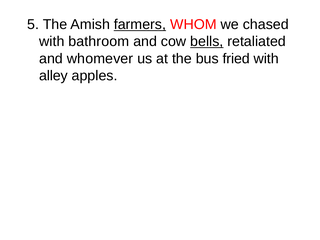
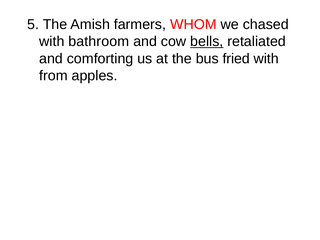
farmers underline: present -> none
whomever: whomever -> comforting
alley: alley -> from
